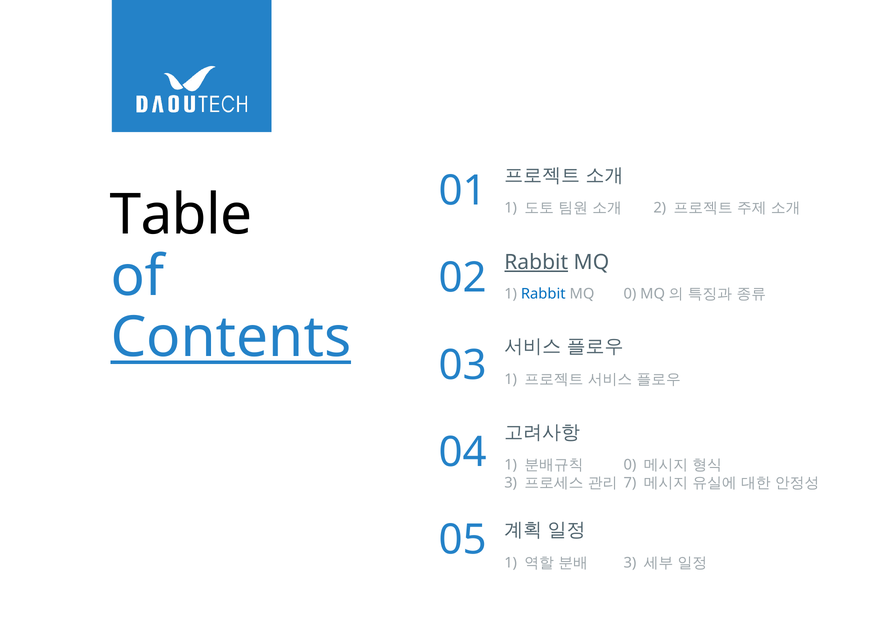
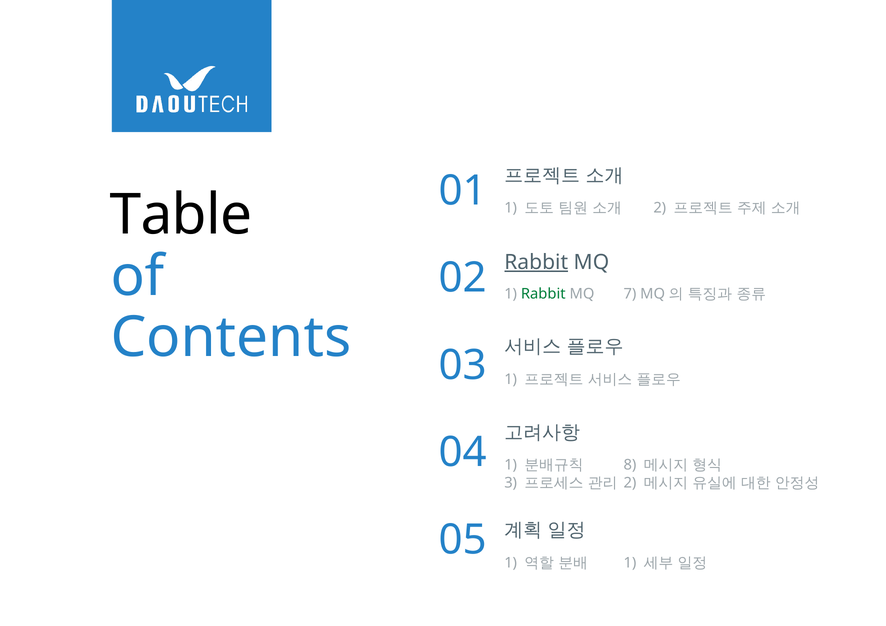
Rabbit at (543, 294) colour: blue -> green
MQ 0: 0 -> 7
Contents underline: present -> none
0 at (630, 465): 0 -> 8
7 at (630, 483): 7 -> 2
3 at (630, 563): 3 -> 1
